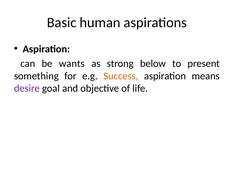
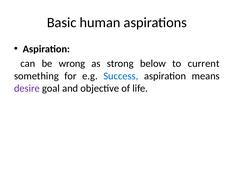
wants: wants -> wrong
present: present -> current
Success colour: orange -> blue
